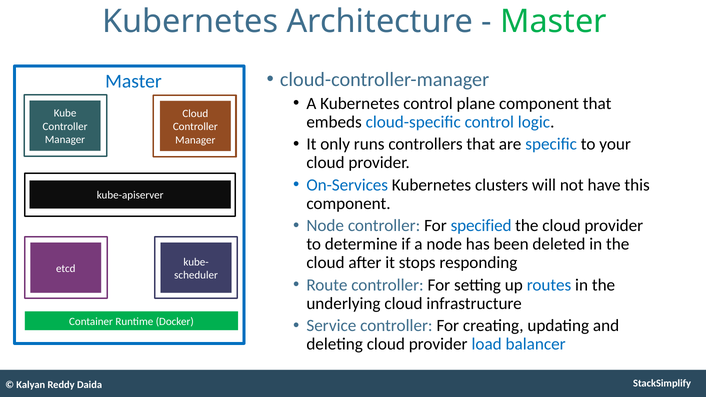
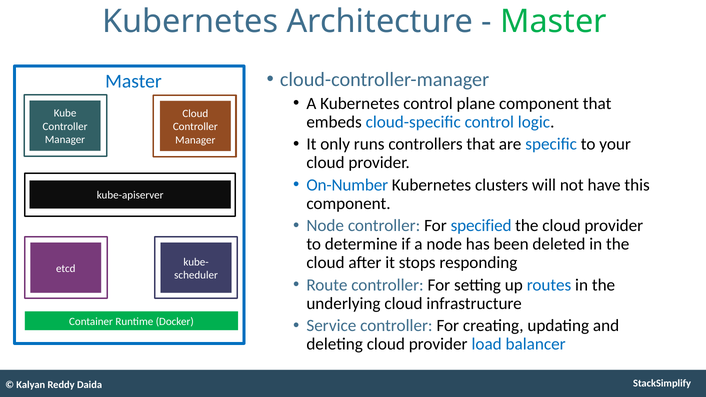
On-Services: On-Services -> On-Number
